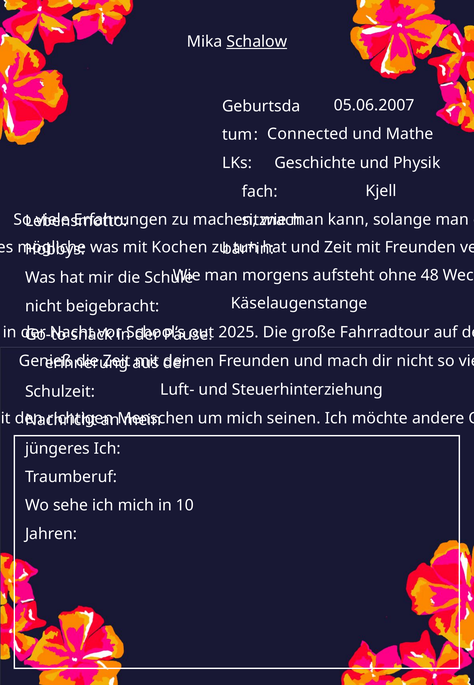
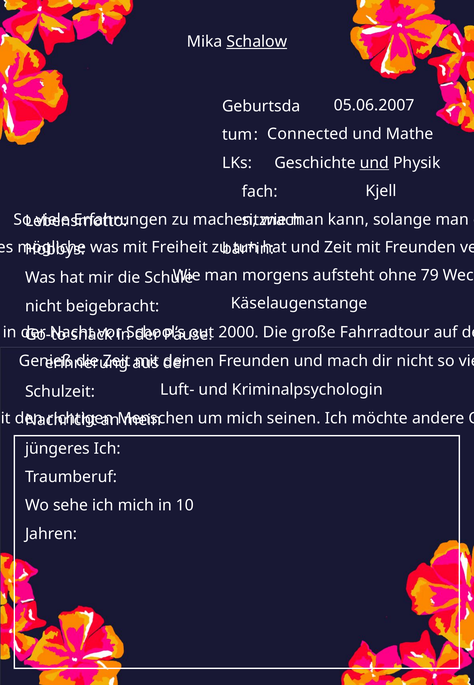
und at (374, 163) underline: none -> present
Kochen: Kochen -> Freiheit
48: 48 -> 79
2025: 2025 -> 2000
Steuerhinterziehung: Steuerhinterziehung -> Kriminalpsychologin
